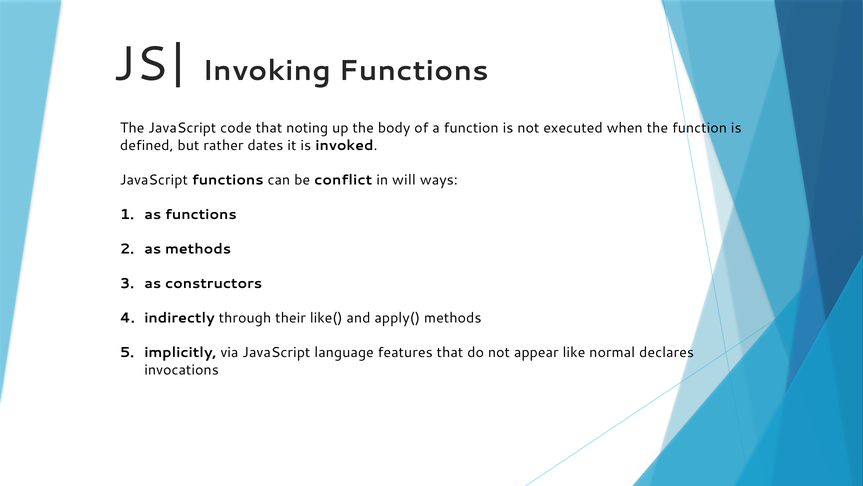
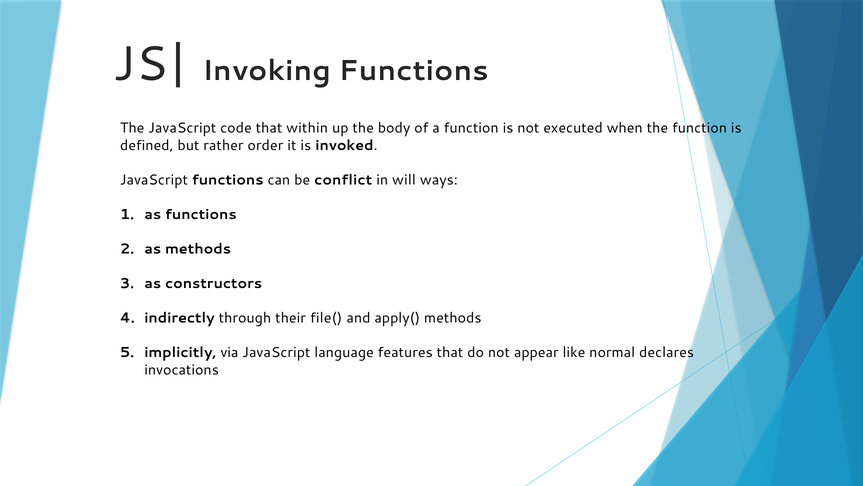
noting: noting -> within
dates: dates -> order
like(: like( -> file(
